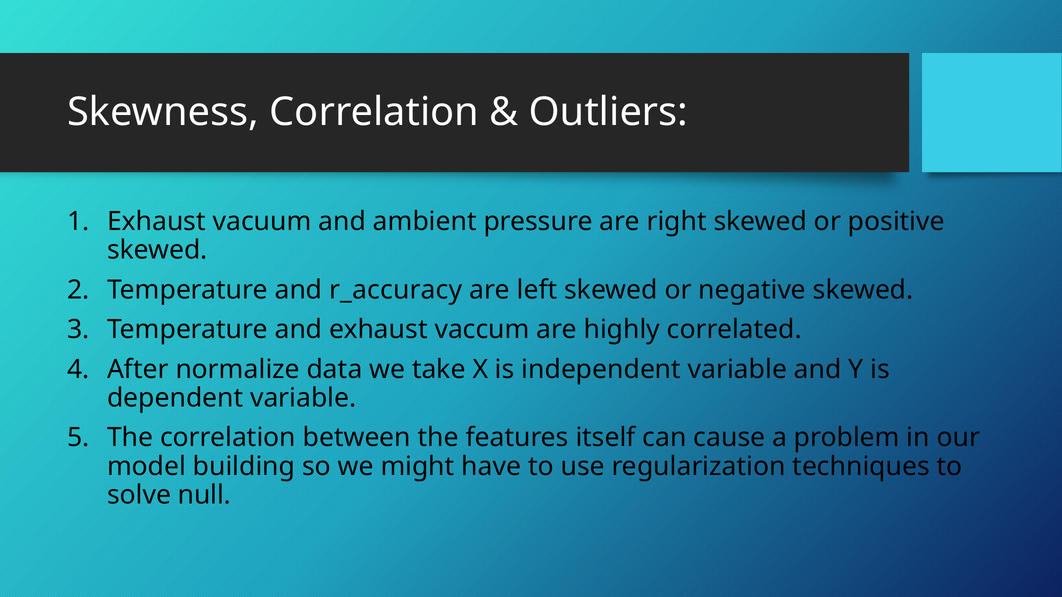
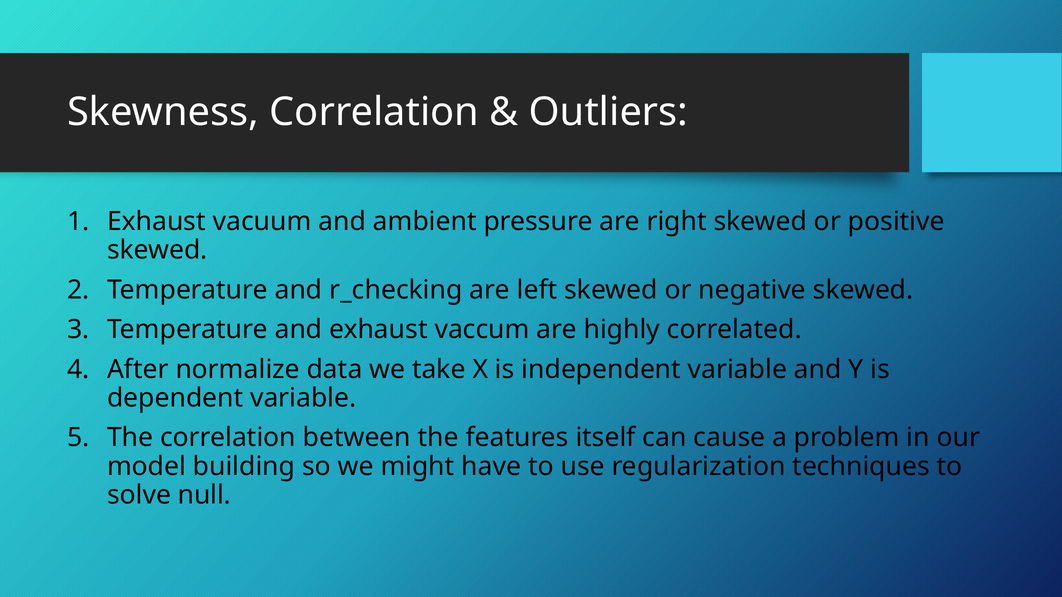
r_accuracy: r_accuracy -> r_checking
